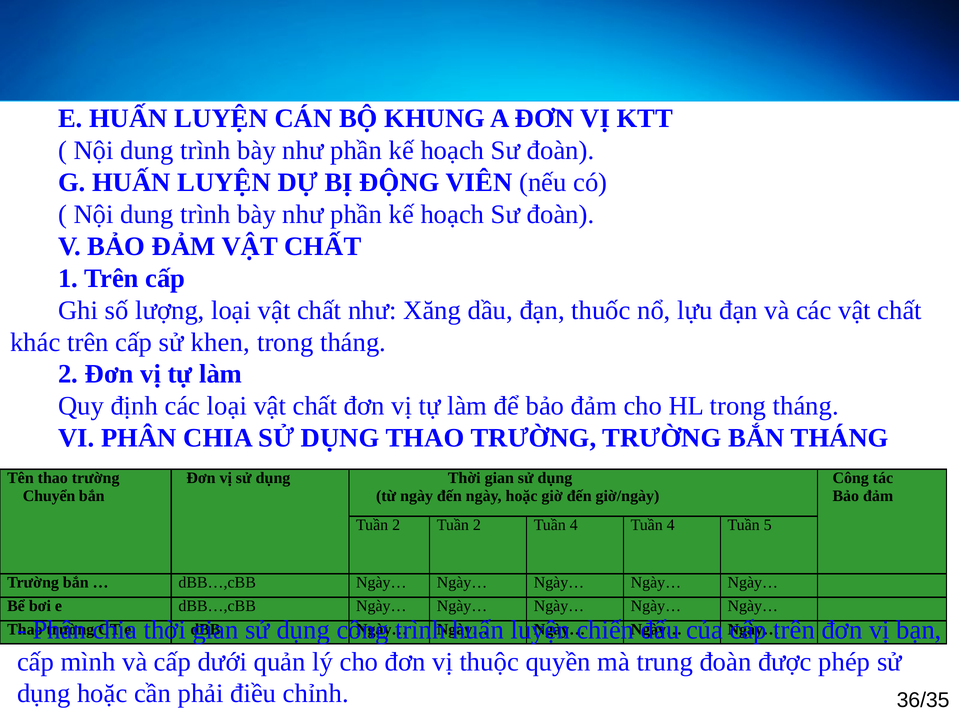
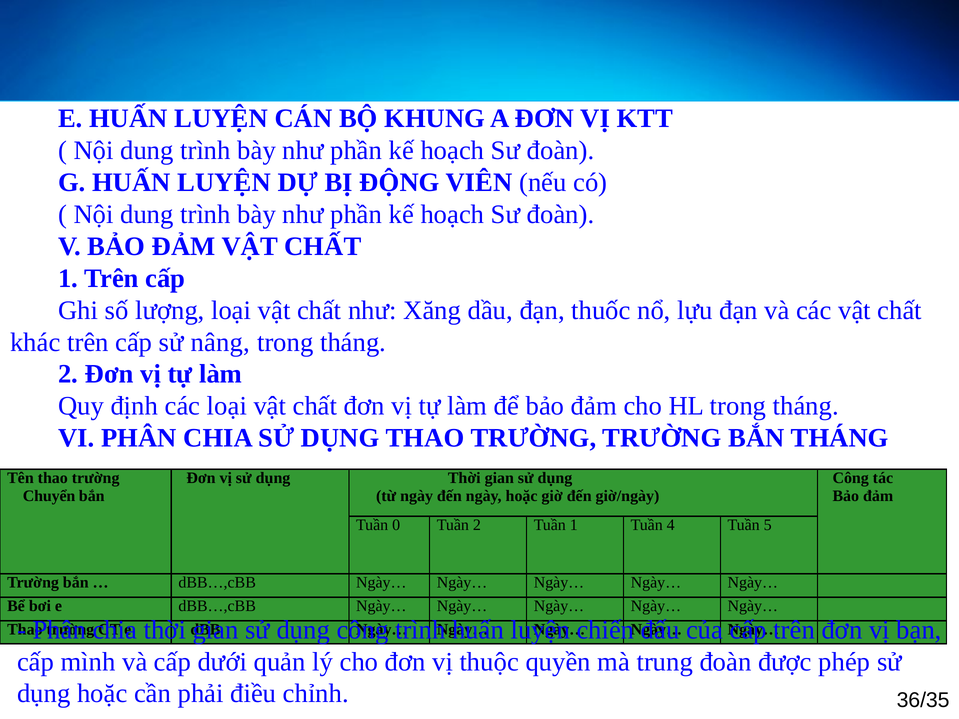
khen: khen -> nâng
2 at (396, 525): 2 -> 0
2 Tuần 4: 4 -> 1
